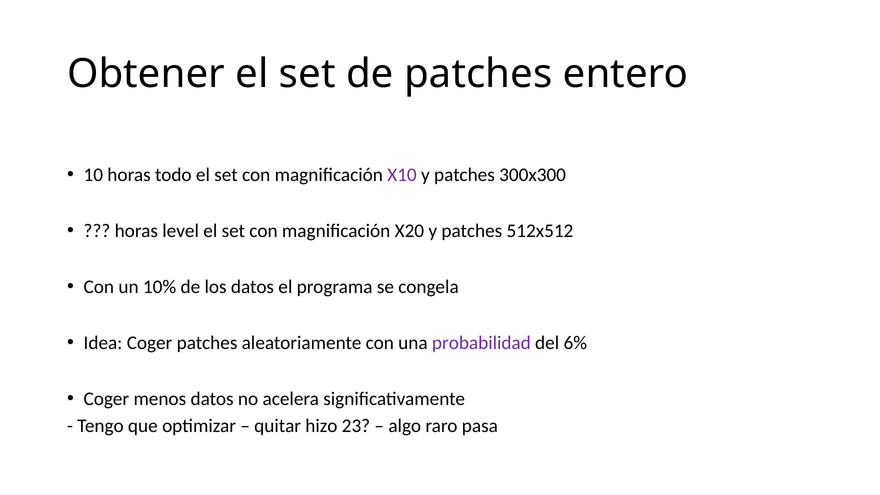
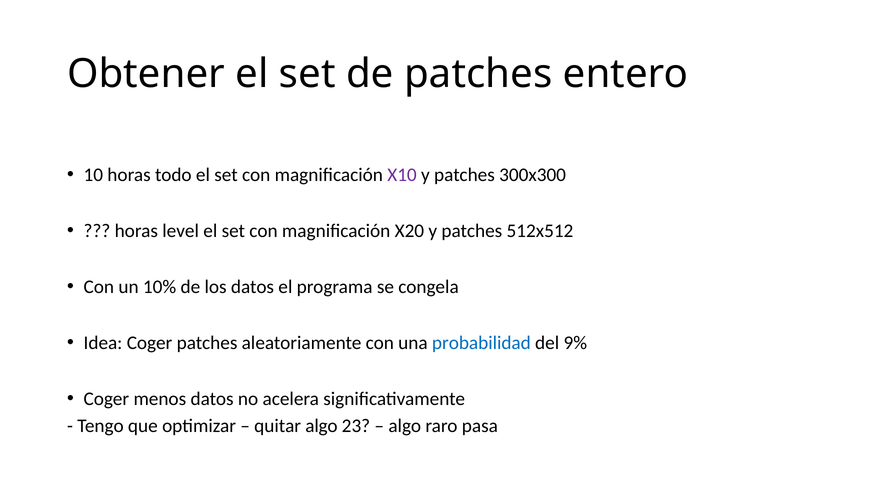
probabilidad colour: purple -> blue
6%: 6% -> 9%
quitar hizo: hizo -> algo
